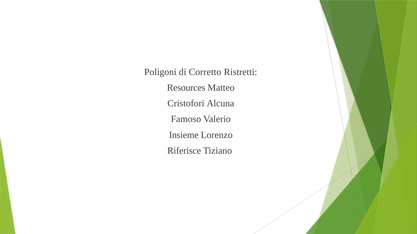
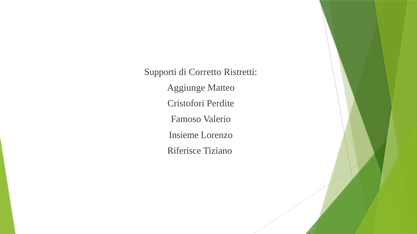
Poligoni: Poligoni -> Supporti
Resources: Resources -> Aggiunge
Alcuna: Alcuna -> Perdite
